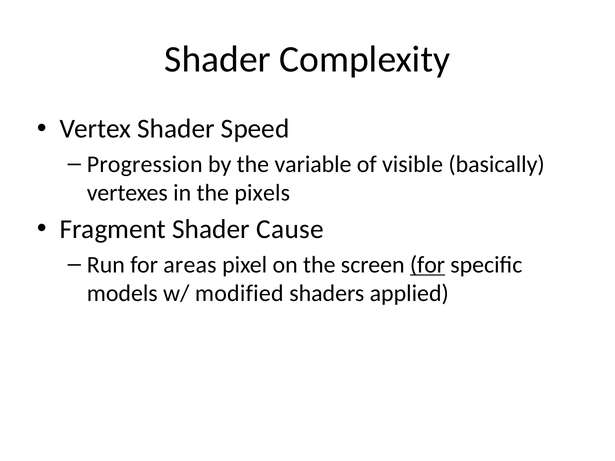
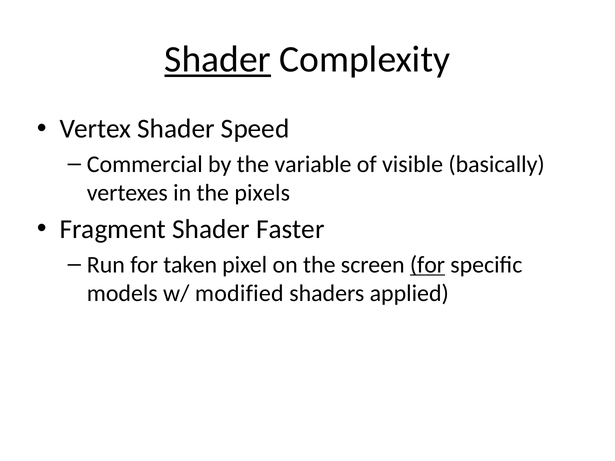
Shader at (218, 60) underline: none -> present
Progression: Progression -> Commercial
Cause: Cause -> Faster
areas: areas -> taken
